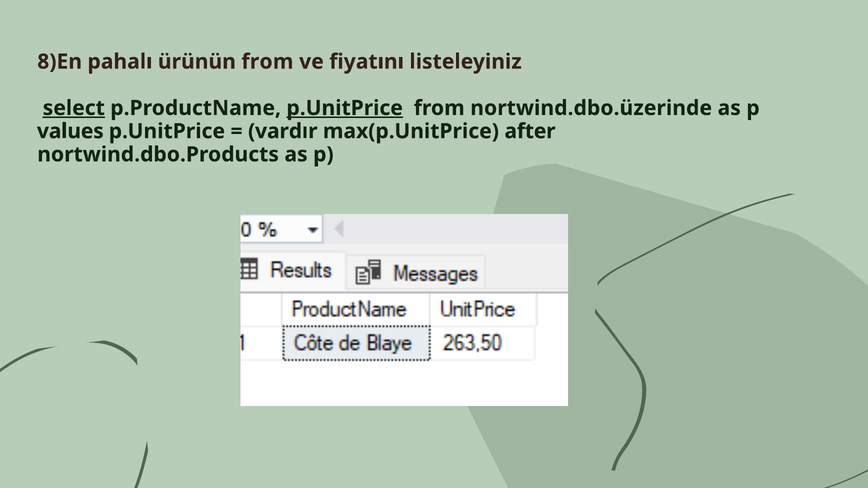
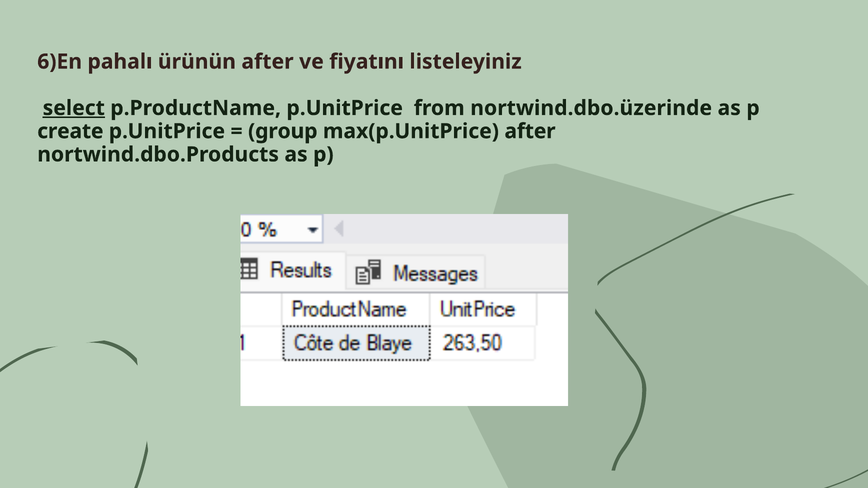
8)En: 8)En -> 6)En
ürünün from: from -> after
p.UnitPrice at (345, 108) underline: present -> none
values: values -> create
vardır: vardır -> group
